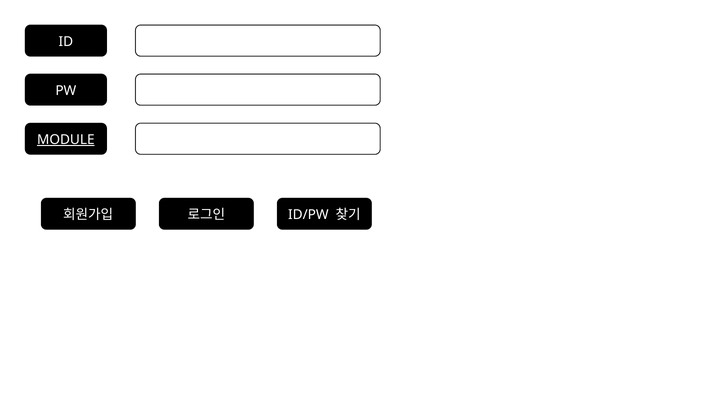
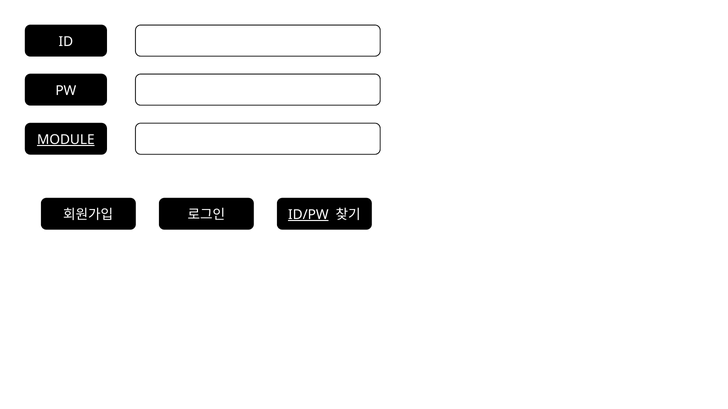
ID/PW underline: none -> present
